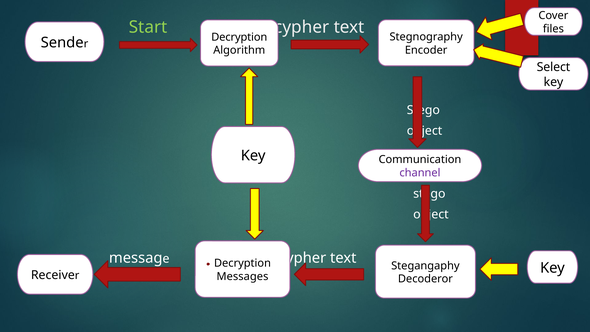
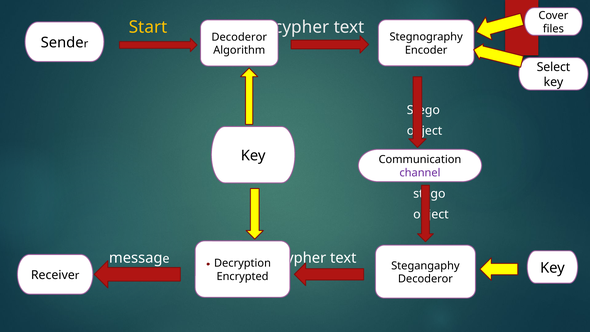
Start colour: light green -> yellow
Decryption at (239, 37): Decryption -> Decoderor
Messages: Messages -> Encrypted
